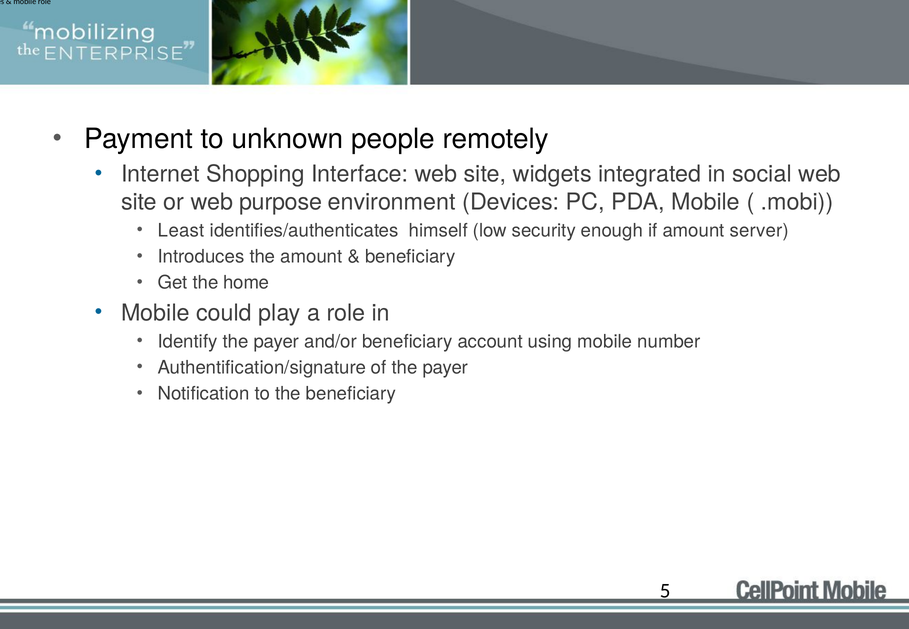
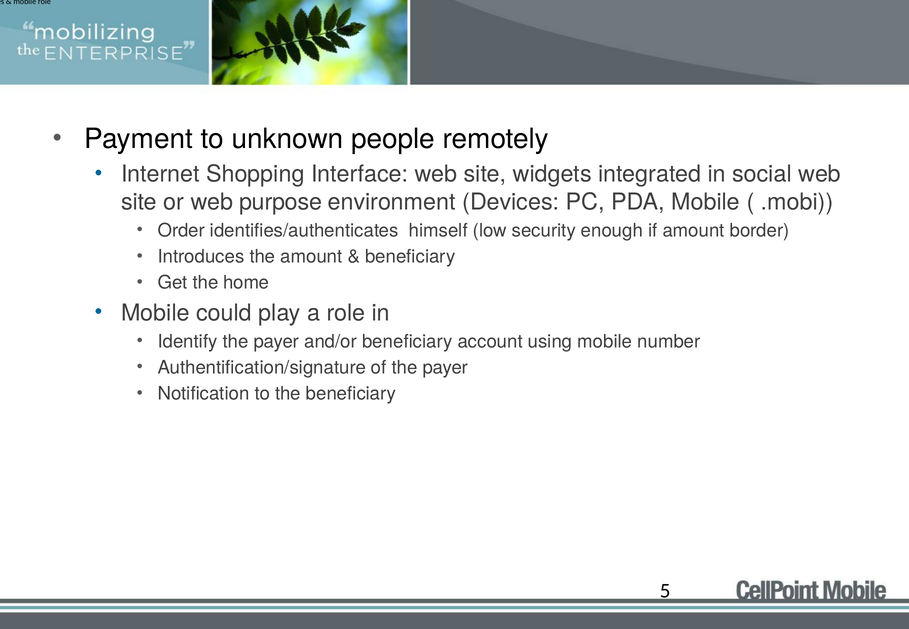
Least: Least -> Order
server: server -> border
